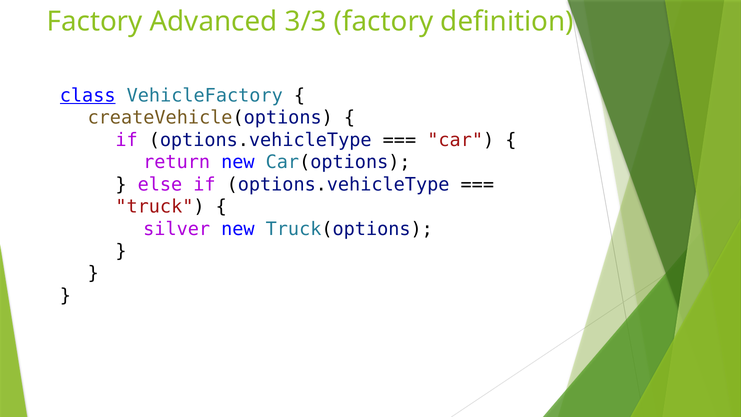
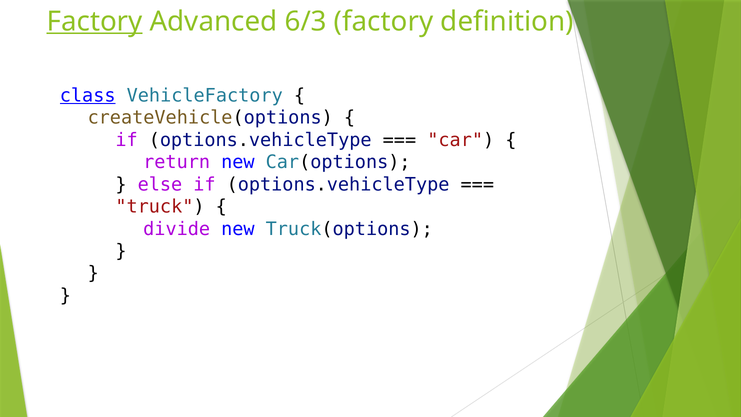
Factory at (95, 21) underline: none -> present
3/3: 3/3 -> 6/3
silver: silver -> divide
